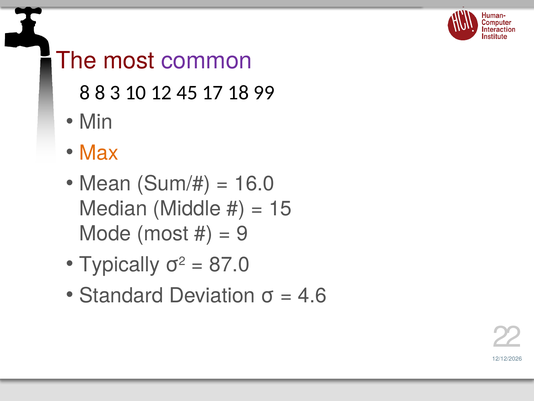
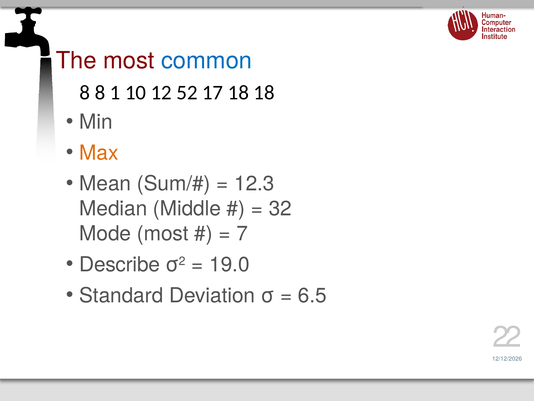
common colour: purple -> blue
3: 3 -> 1
45: 45 -> 52
18 99: 99 -> 18
16.0: 16.0 -> 12.3
15: 15 -> 32
9: 9 -> 7
Typically: Typically -> Describe
87.0: 87.0 -> 19.0
4.6: 4.6 -> 6.5
